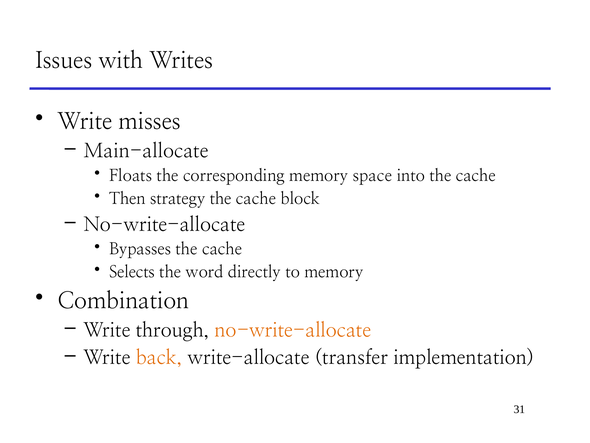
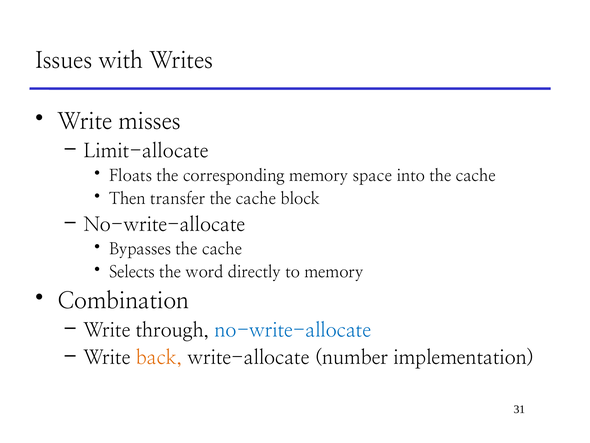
Main-allocate: Main-allocate -> Limit-allocate
strategy: strategy -> transfer
no-write-allocate at (293, 330) colour: orange -> blue
transfer: transfer -> number
